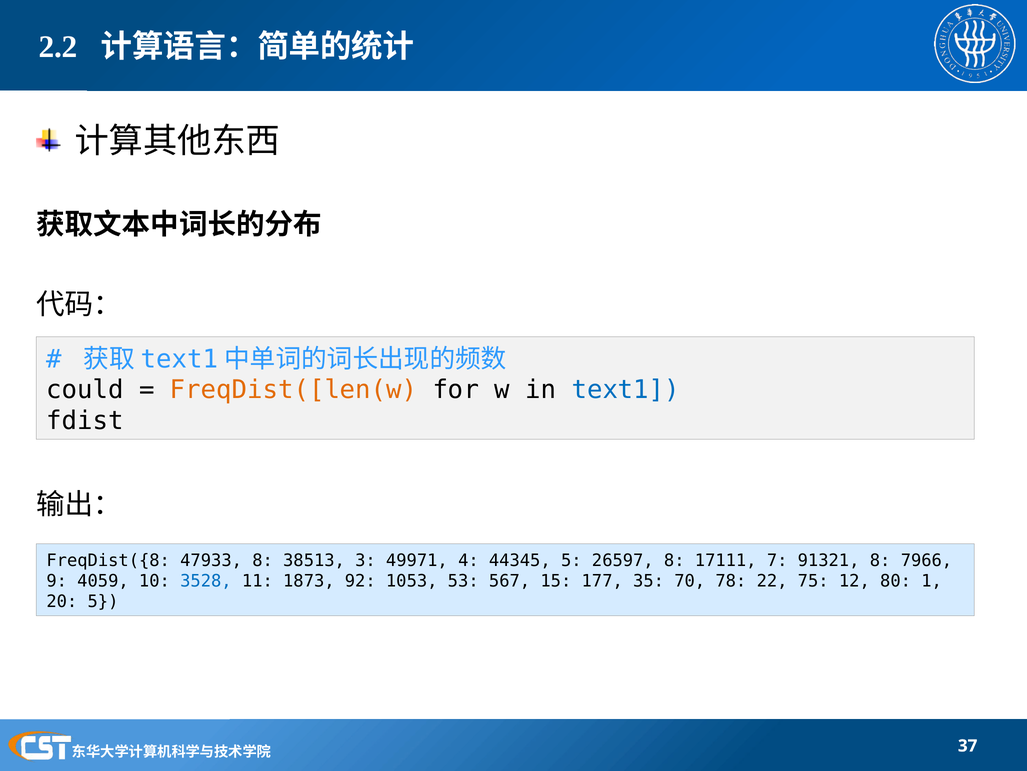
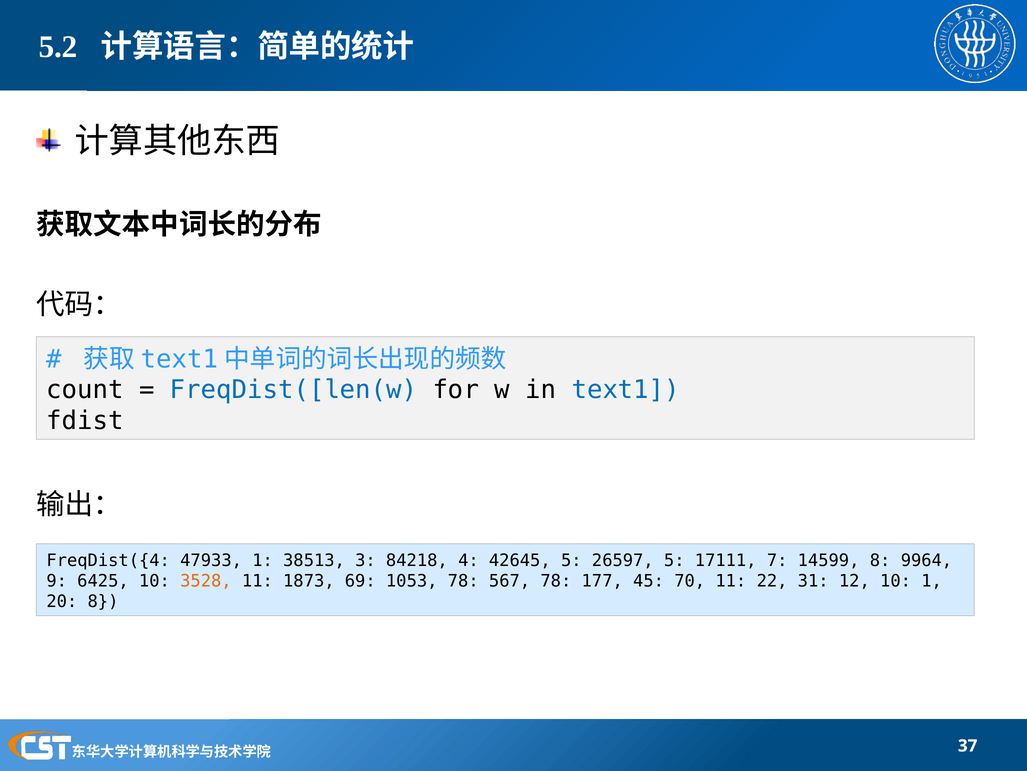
2.2: 2.2 -> 5.2
could: could -> count
FreqDist([len(w colour: orange -> blue
FreqDist({8: FreqDist({8 -> FreqDist({4
47933 8: 8 -> 1
49971: 49971 -> 84218
44345: 44345 -> 42645
26597 8: 8 -> 5
91321: 91321 -> 14599
7966: 7966 -> 9964
4059: 4059 -> 6425
3528 colour: blue -> orange
92: 92 -> 69
1053 53: 53 -> 78
567 15: 15 -> 78
35: 35 -> 45
70 78: 78 -> 11
75: 75 -> 31
12 80: 80 -> 10
20 5: 5 -> 8
